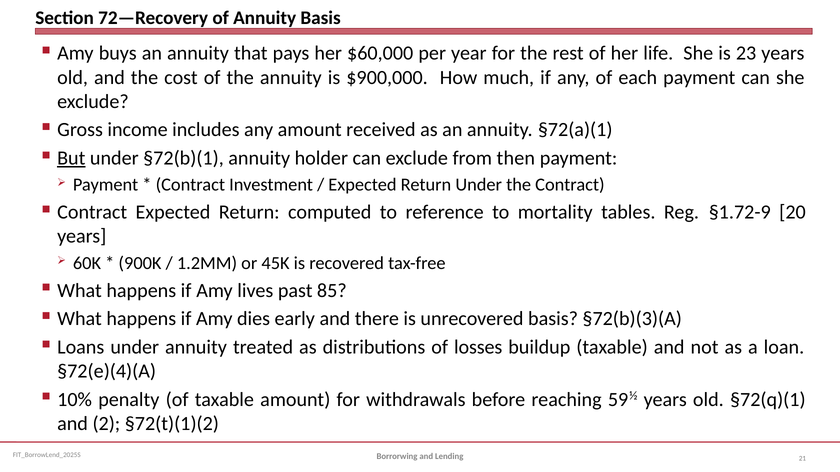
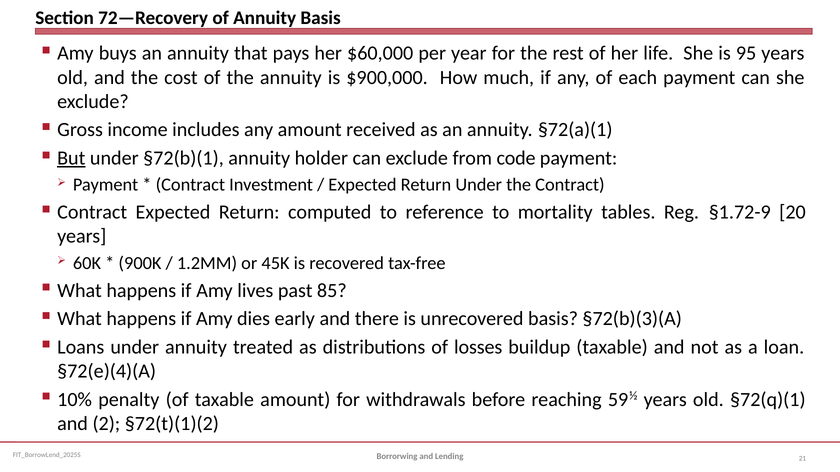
23: 23 -> 95
then: then -> code
